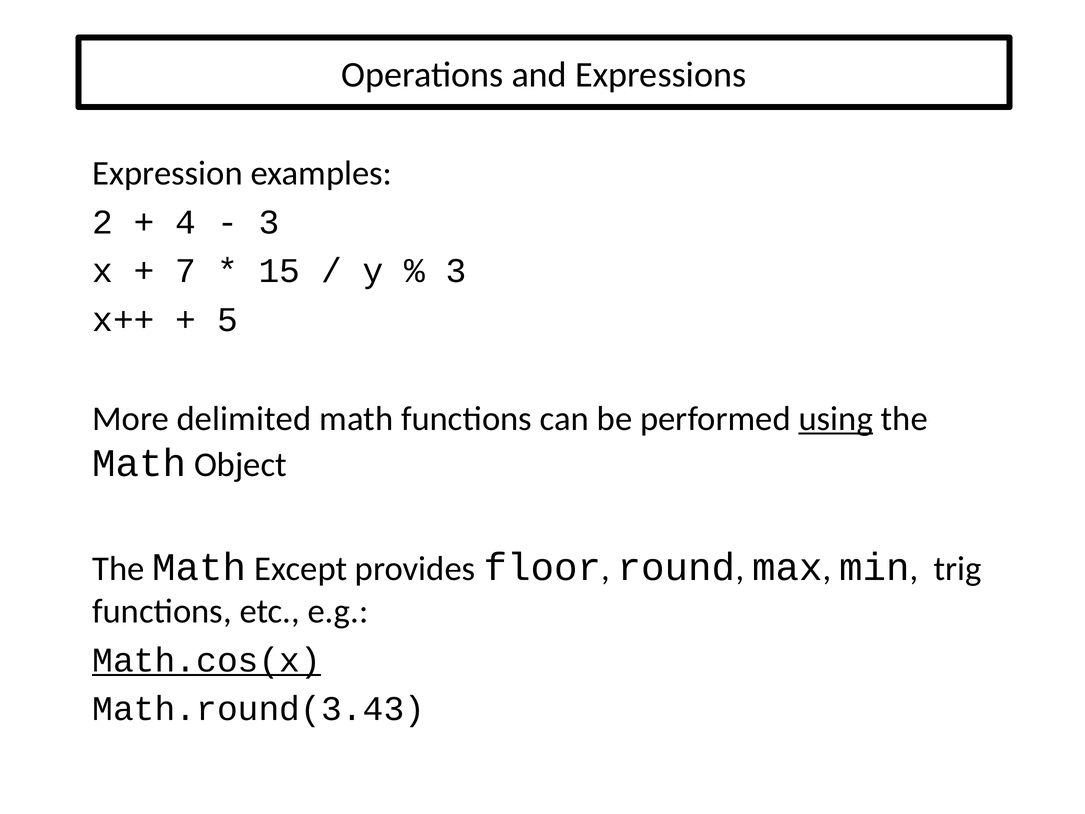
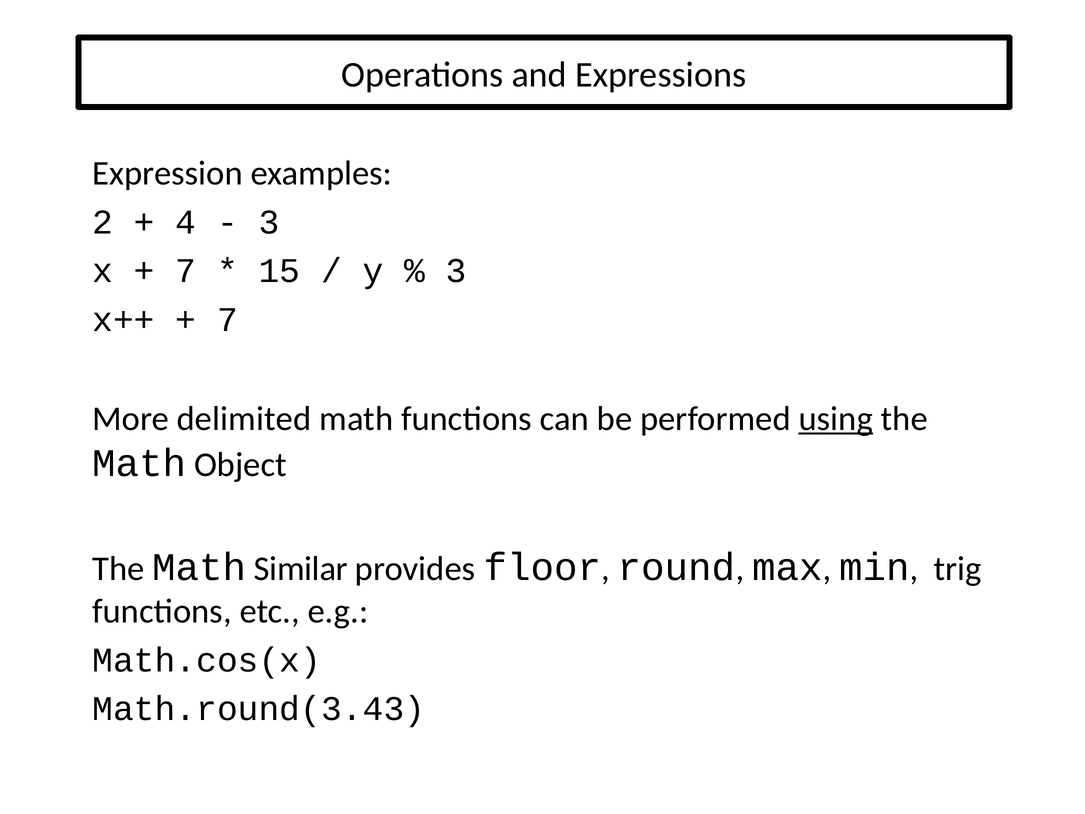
5 at (227, 320): 5 -> 7
Except: Except -> Similar
Math.cos(x underline: present -> none
